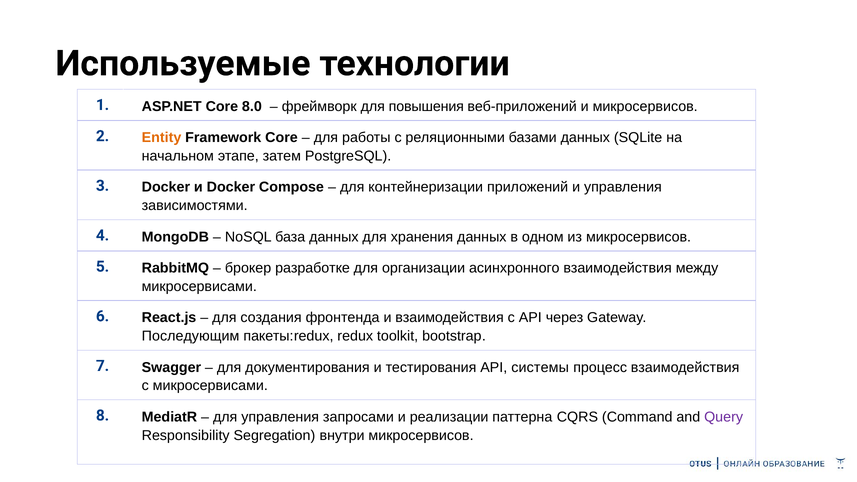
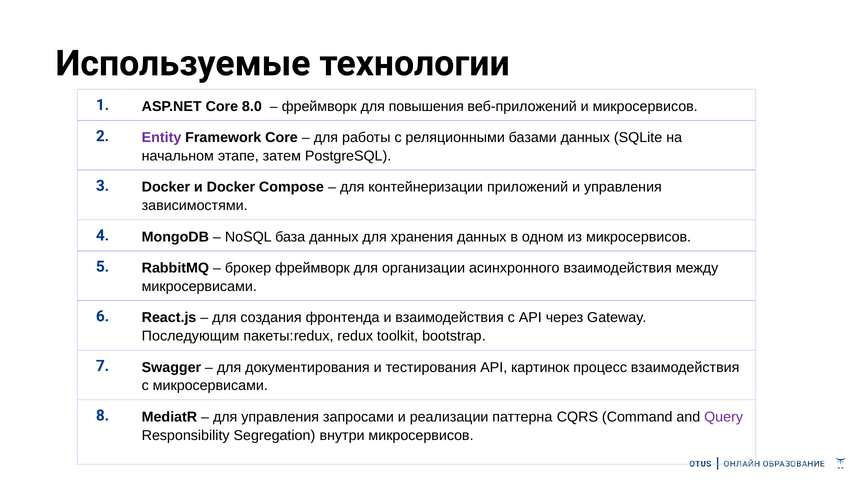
Entity colour: orange -> purple
брокер разработке: разработке -> фреймворк
системы: системы -> картинок
